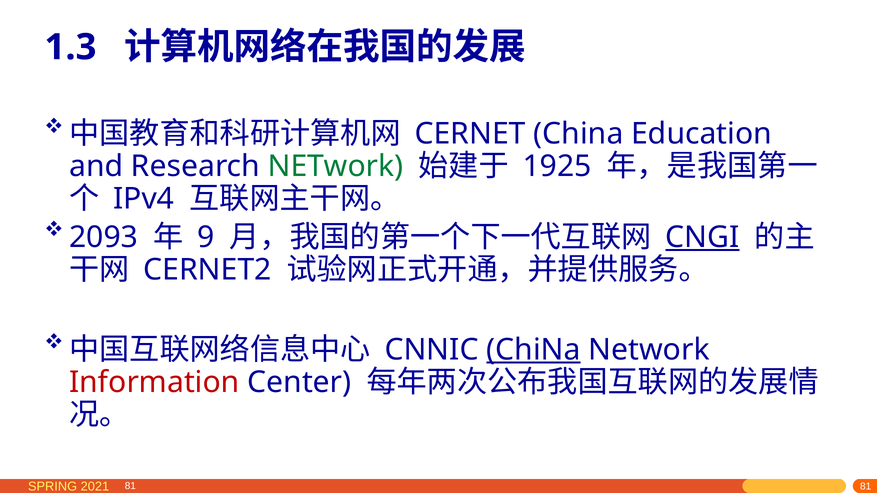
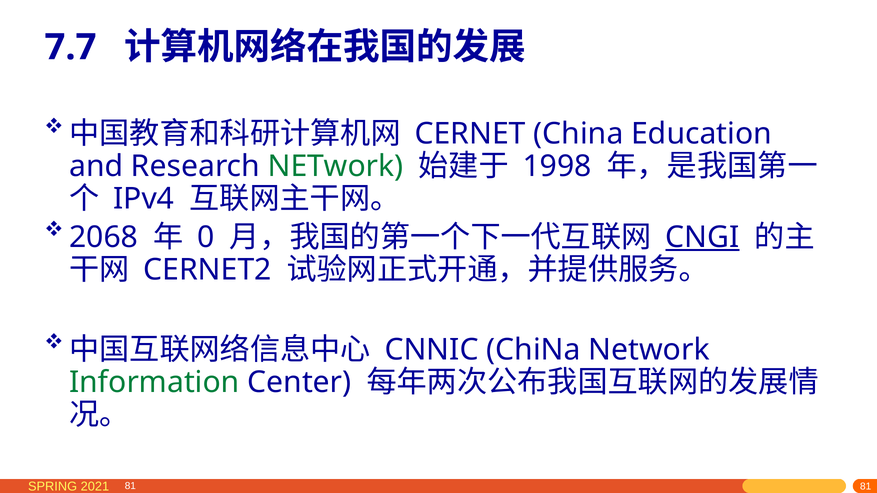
1.3: 1.3 -> 7.7
1925: 1925 -> 1998
2093: 2093 -> 2068
9: 9 -> 0
ChiNa at (534, 350) underline: present -> none
Information colour: red -> green
